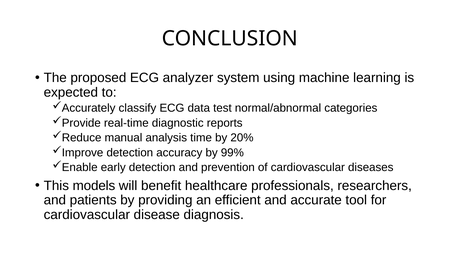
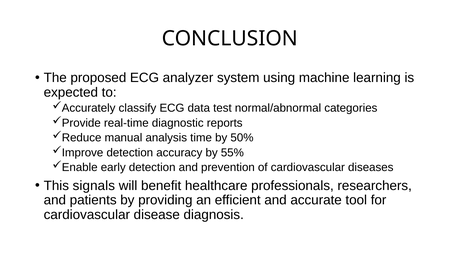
20%: 20% -> 50%
99%: 99% -> 55%
models: models -> signals
